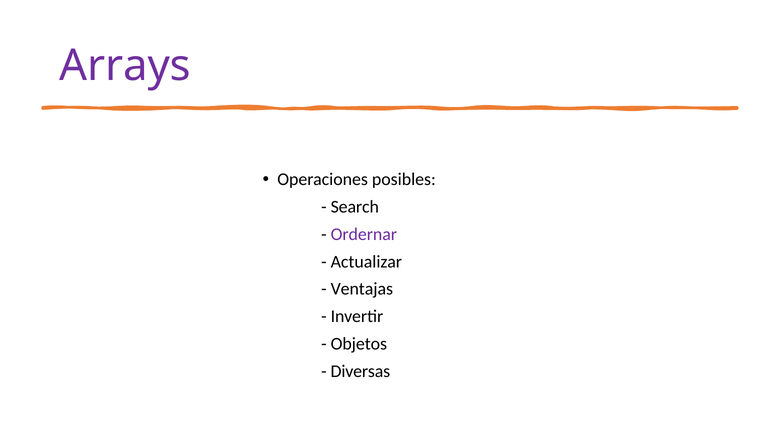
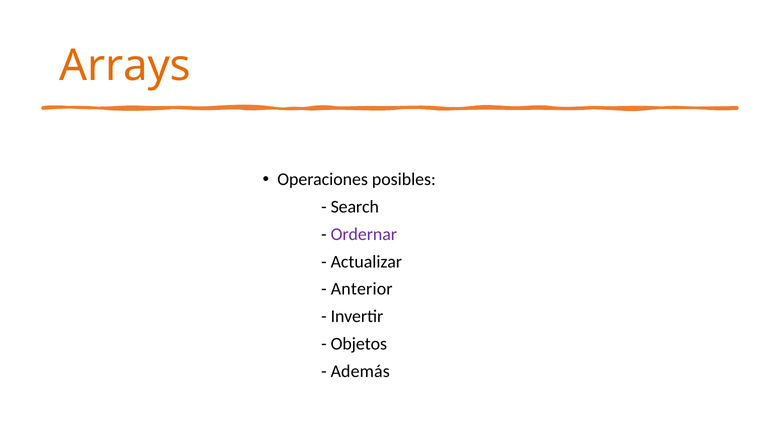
Arrays colour: purple -> orange
Ventajas: Ventajas -> Anterior
Diversas: Diversas -> Además
